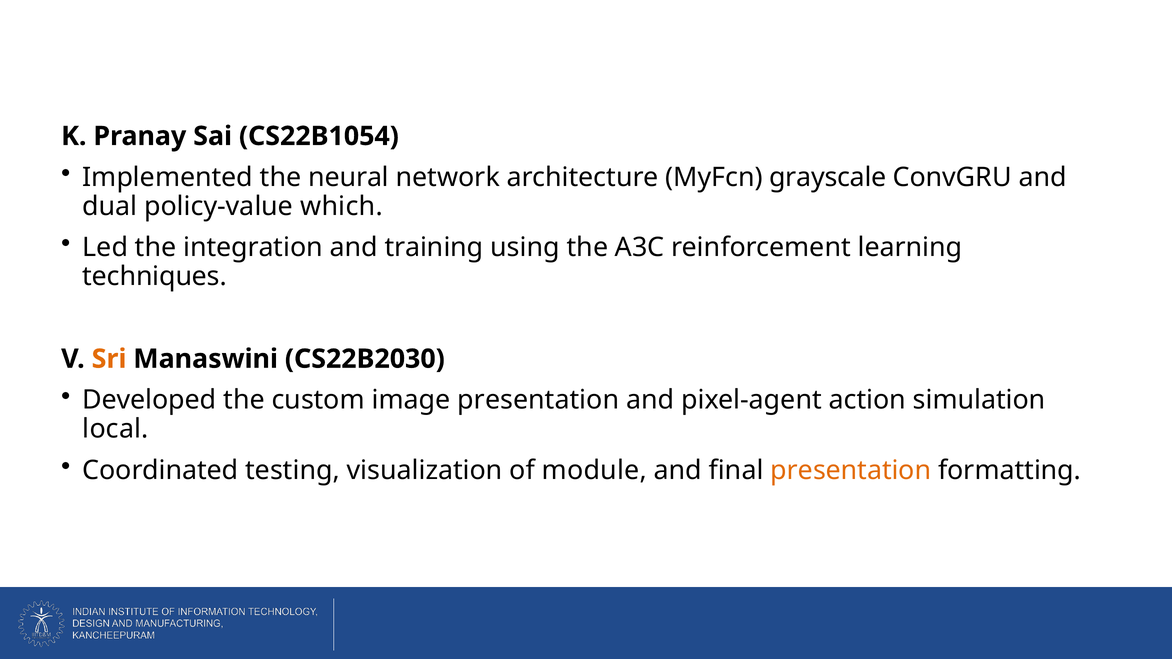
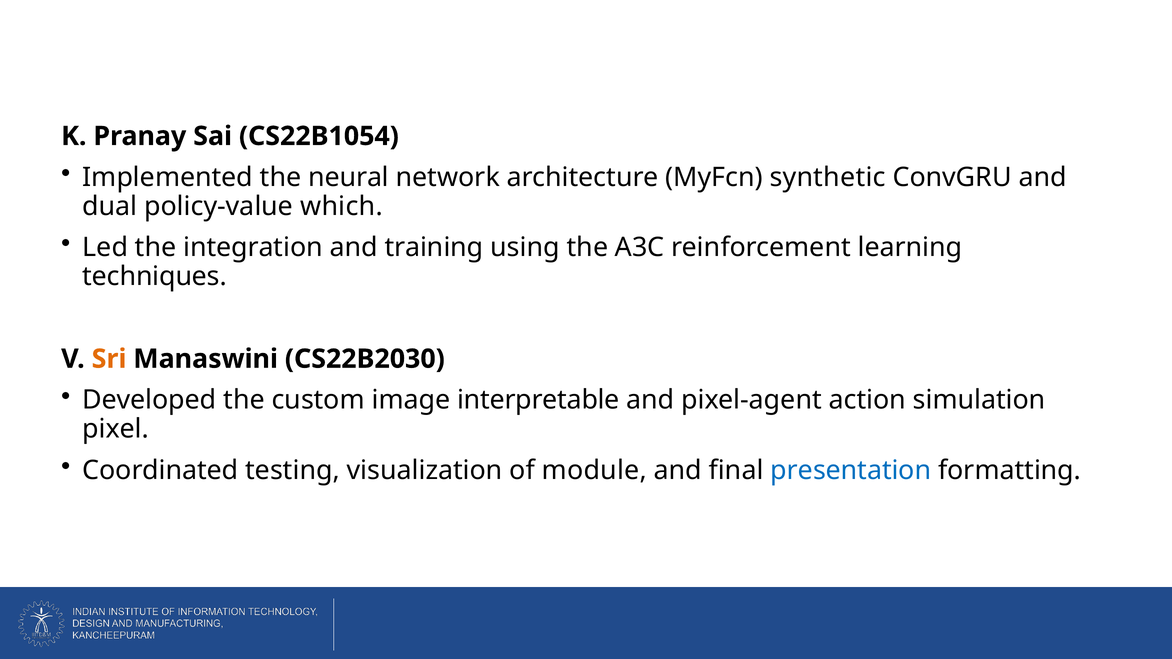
grayscale: grayscale -> synthetic
image presentation: presentation -> interpretable
local: local -> pixel
presentation at (851, 470) colour: orange -> blue
